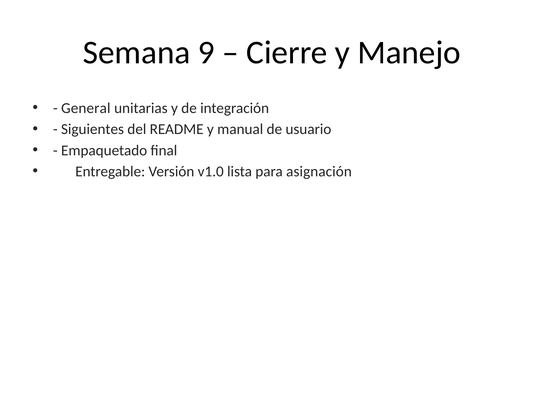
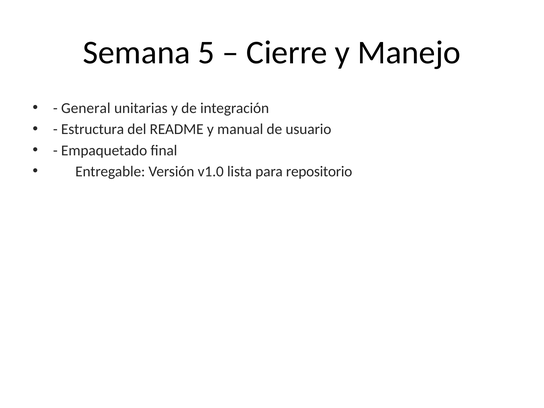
9: 9 -> 5
Siguientes: Siguientes -> Estructura
asignación: asignación -> repositorio
